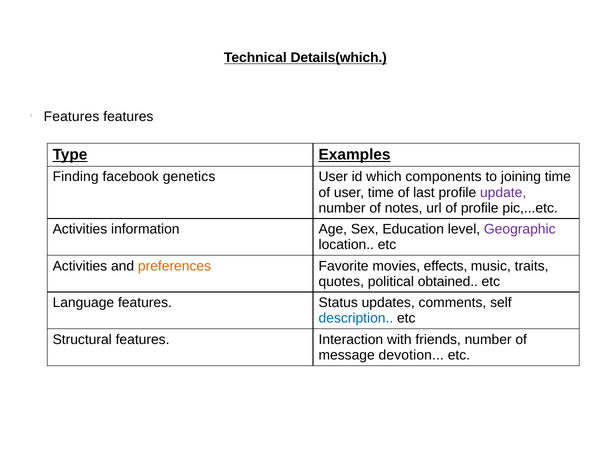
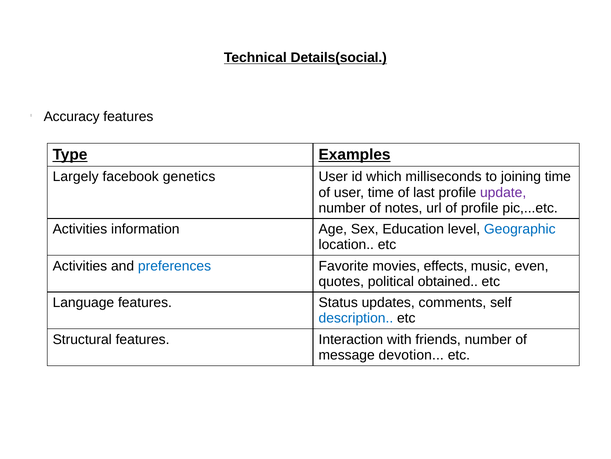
Details(which: Details(which -> Details(social
Features at (72, 117): Features -> Accuracy
Finding: Finding -> Largely
components: components -> milliseconds
Geographic colour: purple -> blue
preferences colour: orange -> blue
traits: traits -> even
